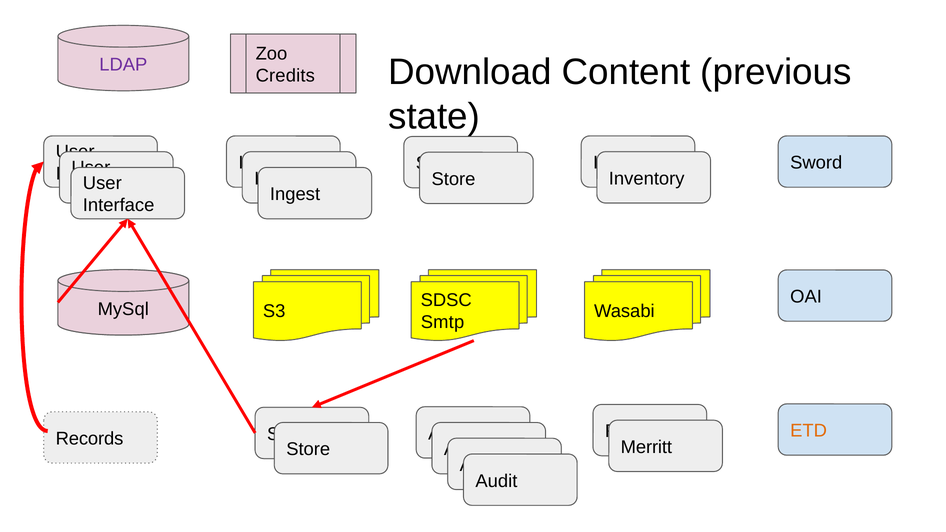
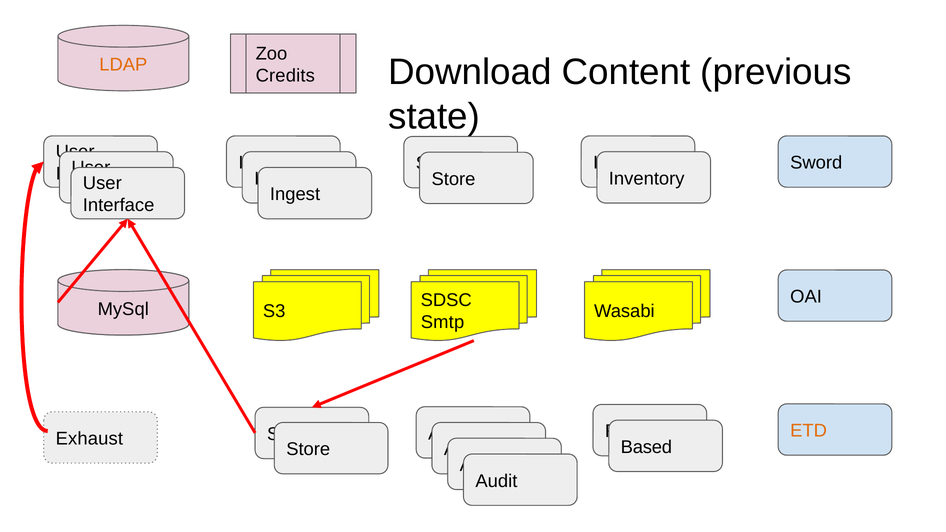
LDAP colour: purple -> orange
Records: Records -> Exhaust
Merritt: Merritt -> Based
